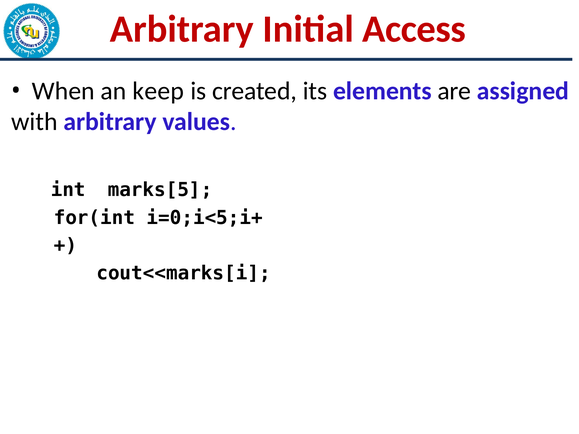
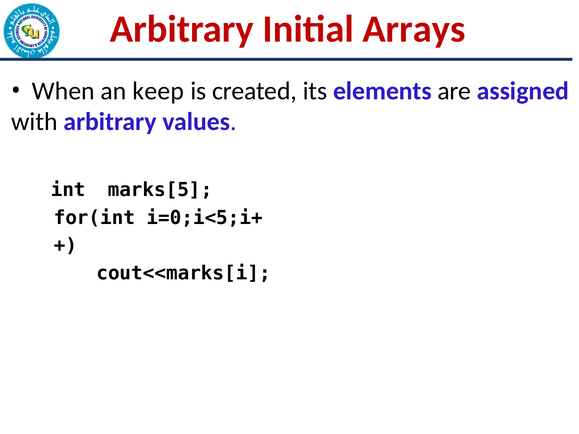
Access: Access -> Arrays
